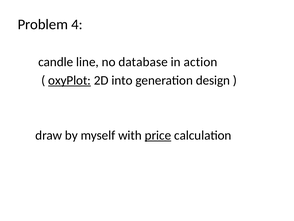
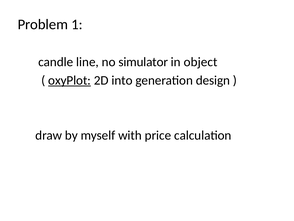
4: 4 -> 1
database: database -> simulator
action: action -> object
price underline: present -> none
